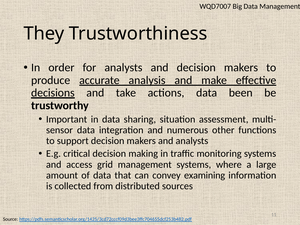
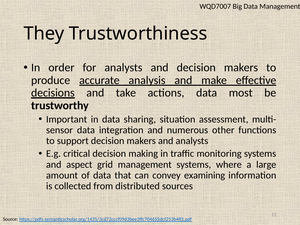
been: been -> most
access: access -> aspect
